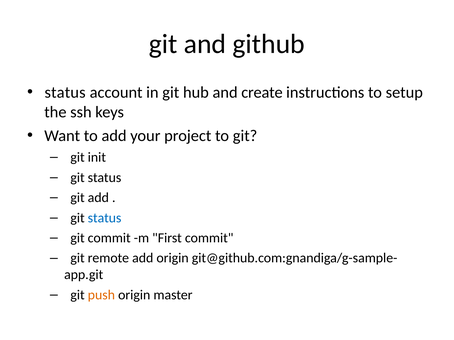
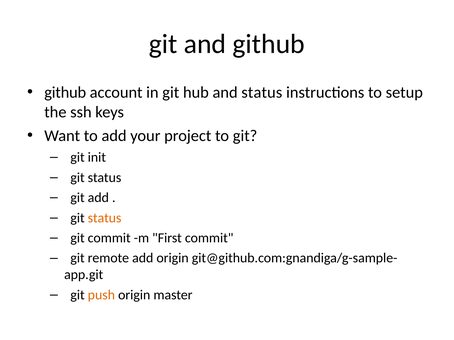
status at (65, 93): status -> github
and create: create -> status
status at (105, 218) colour: blue -> orange
